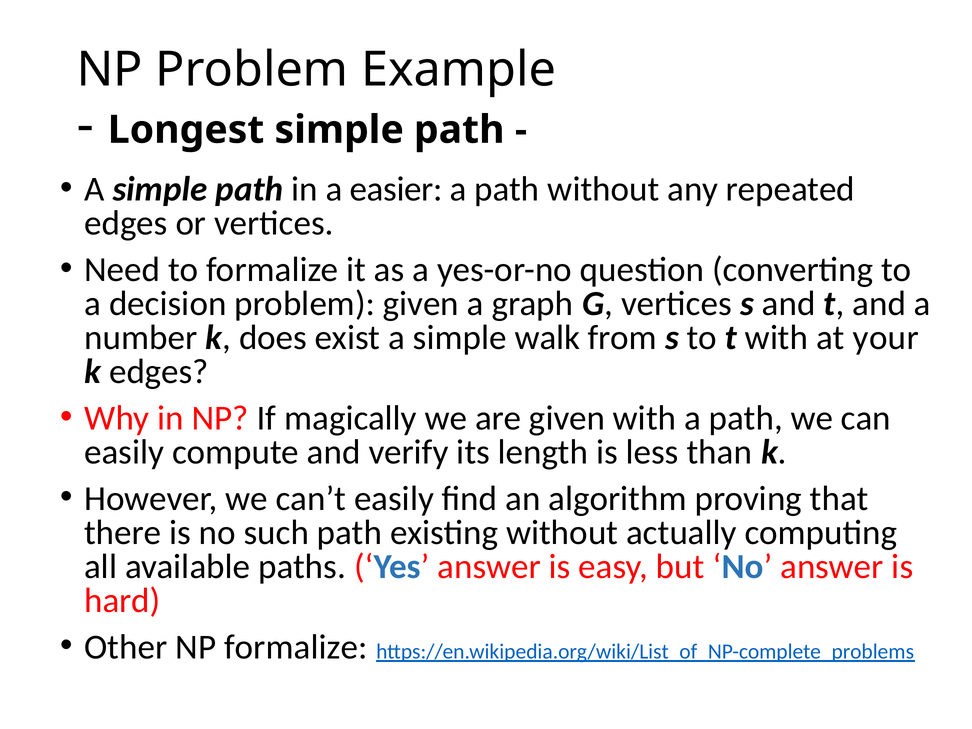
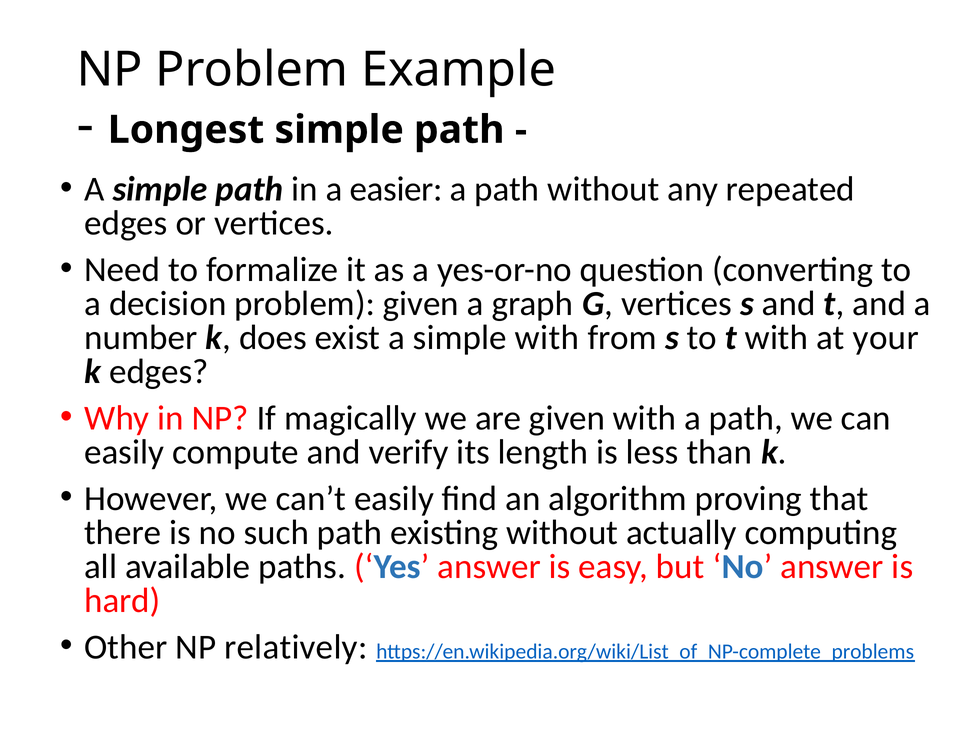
simple walk: walk -> with
NP formalize: formalize -> relatively
